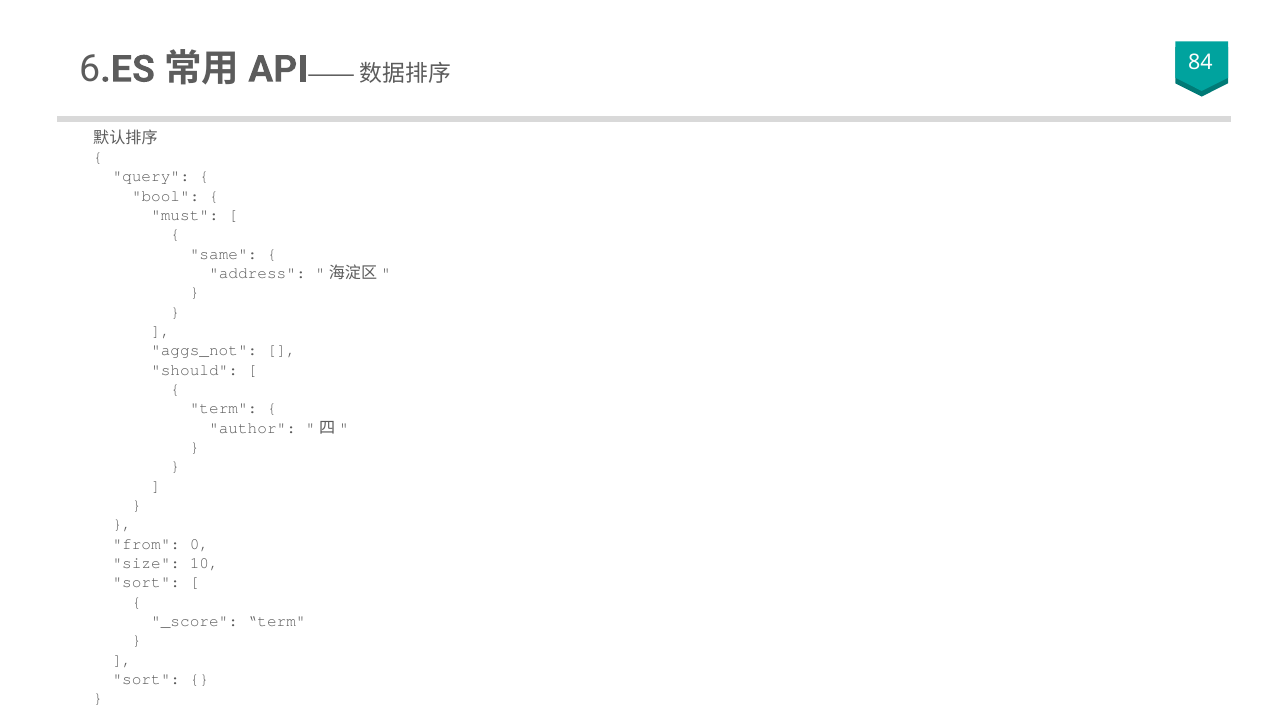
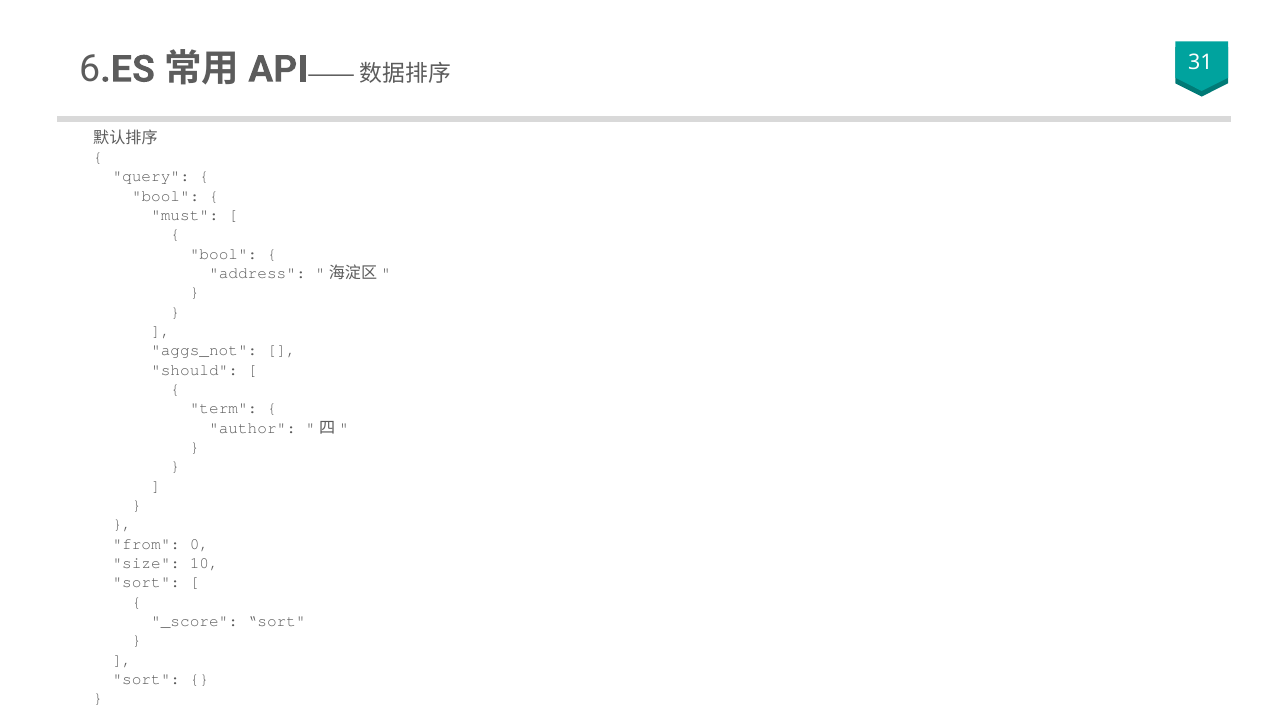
84: 84 -> 31
same at (224, 254): same -> bool
_score term: term -> sort
